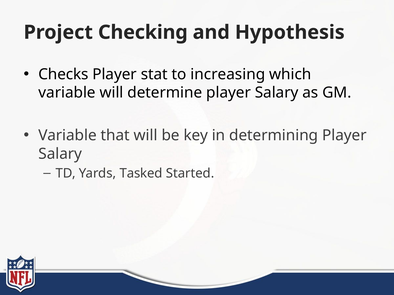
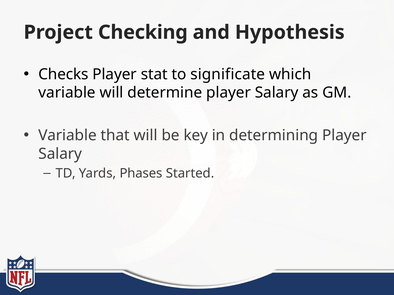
increasing: increasing -> significate
Tasked: Tasked -> Phases
